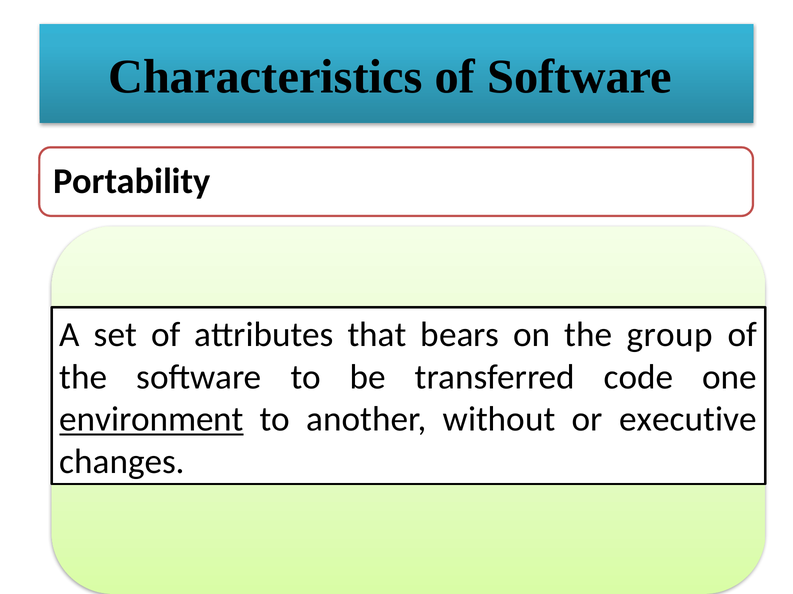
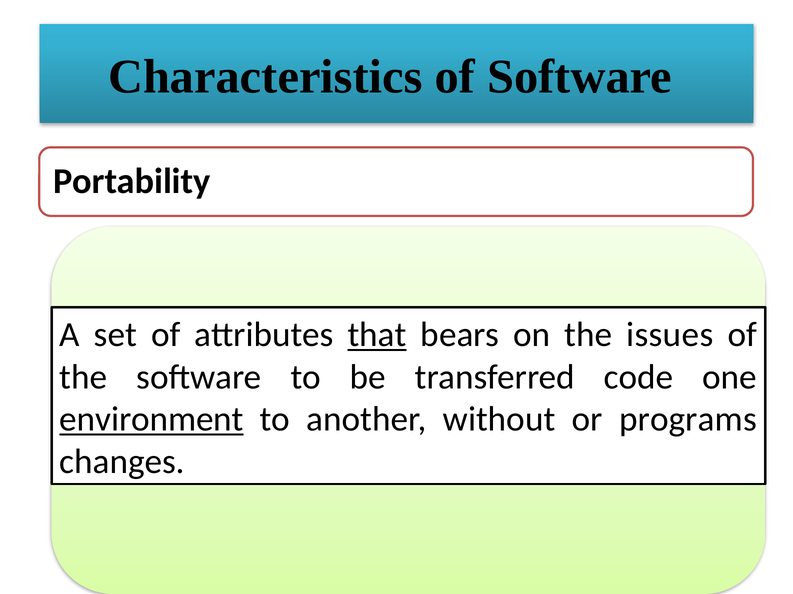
that underline: none -> present
group: group -> issues
executive: executive -> programs
